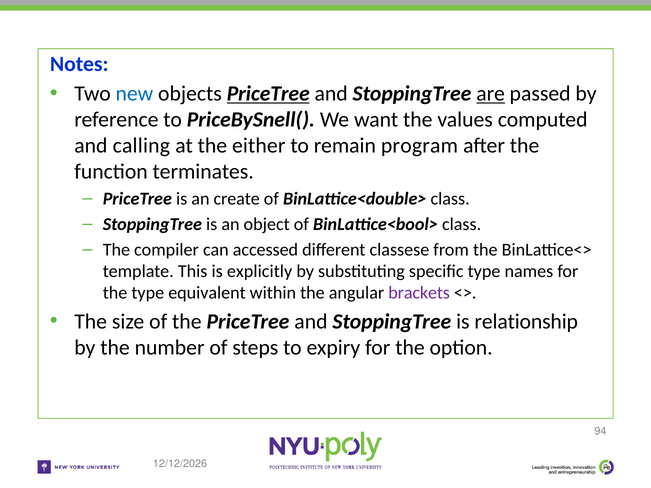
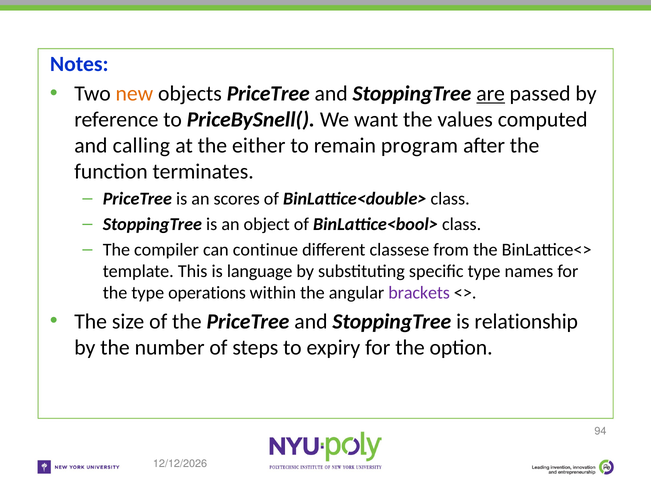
new colour: blue -> orange
PriceTree at (268, 94) underline: present -> none
create: create -> scores
accessed: accessed -> continue
explicitly: explicitly -> language
equivalent: equivalent -> operations
